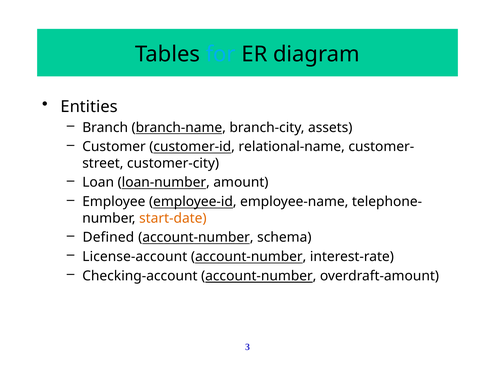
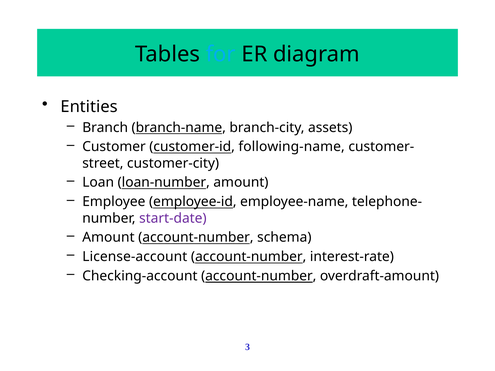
relational-name: relational-name -> following-name
start-date colour: orange -> purple
Defined at (108, 238): Defined -> Amount
